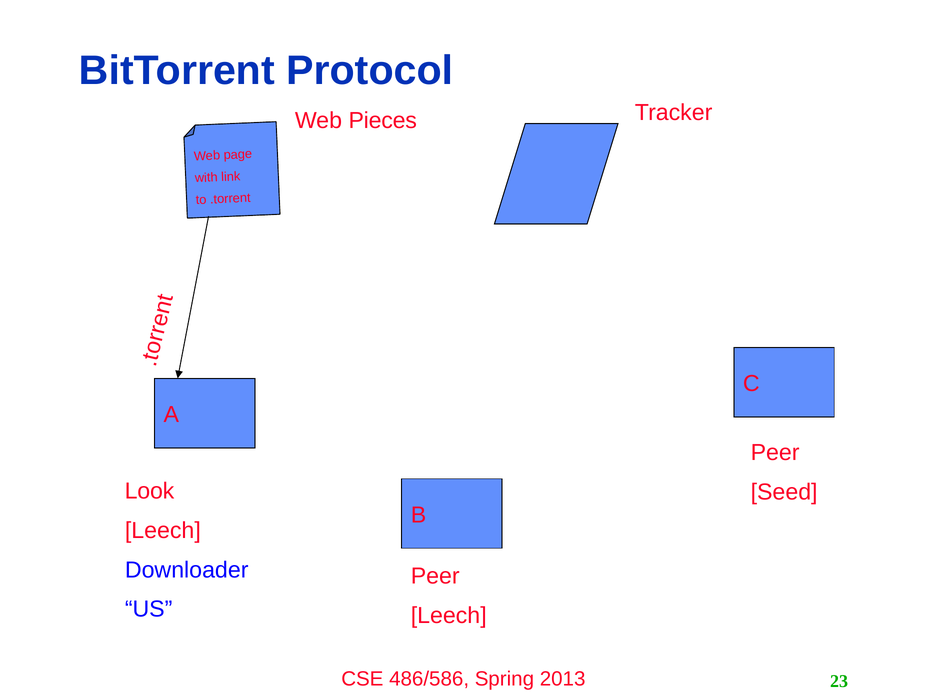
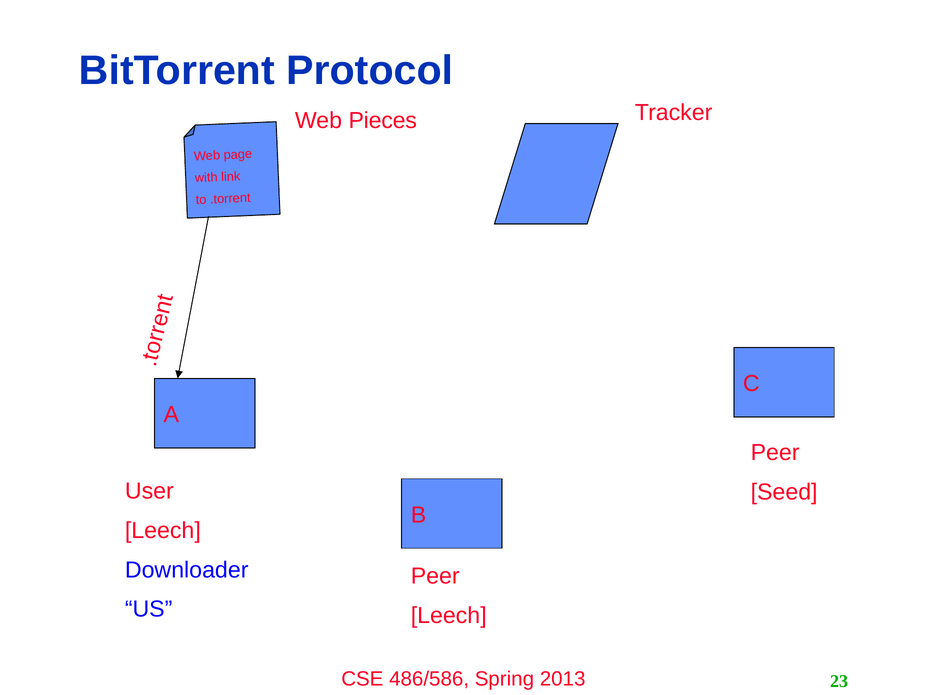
Look: Look -> User
